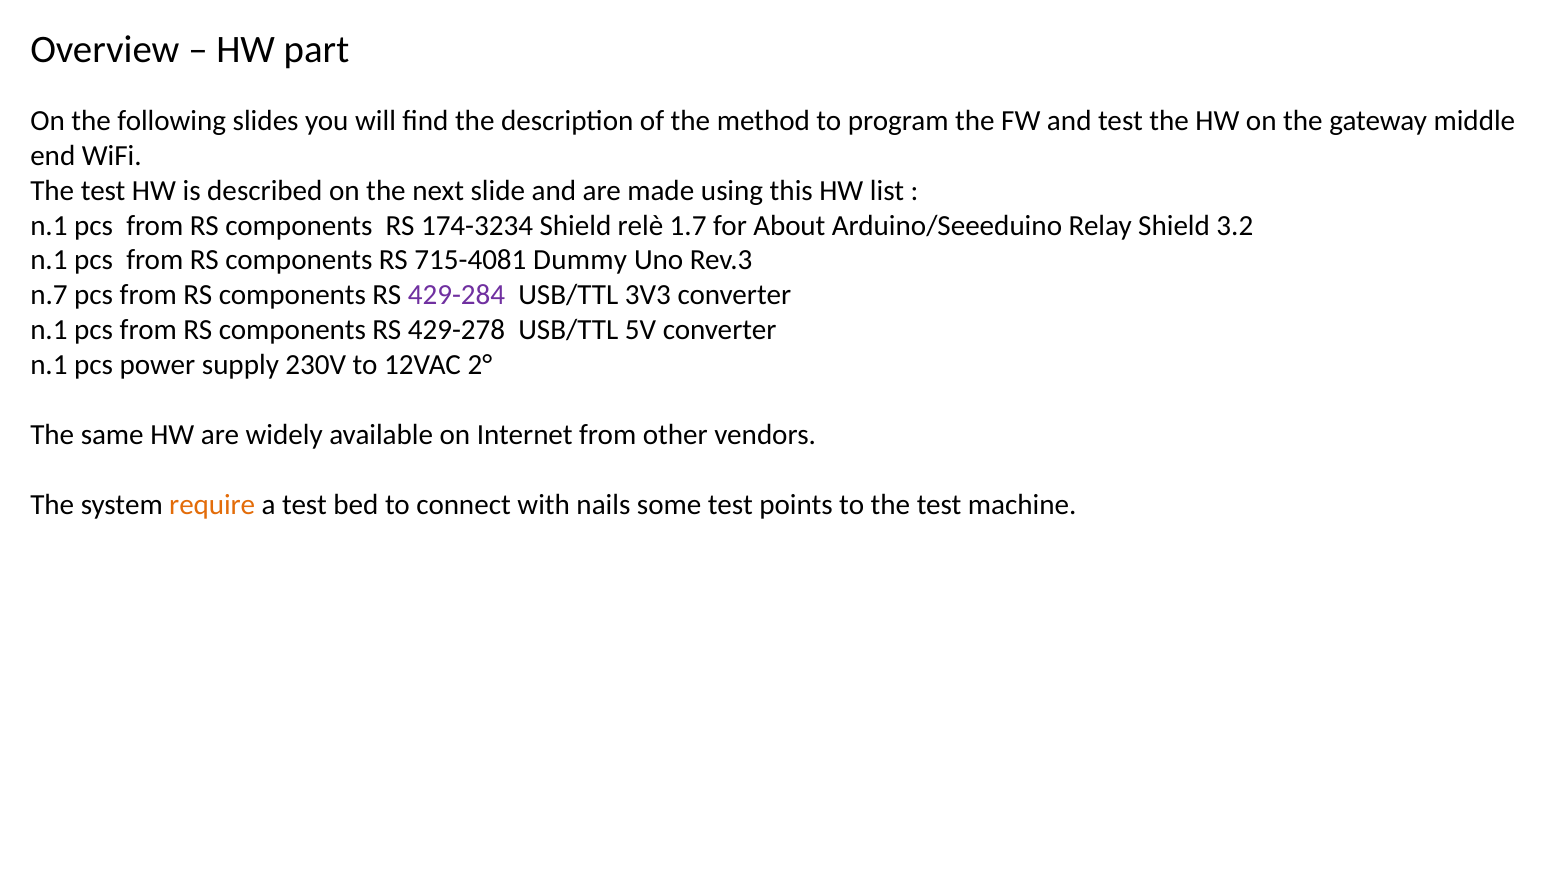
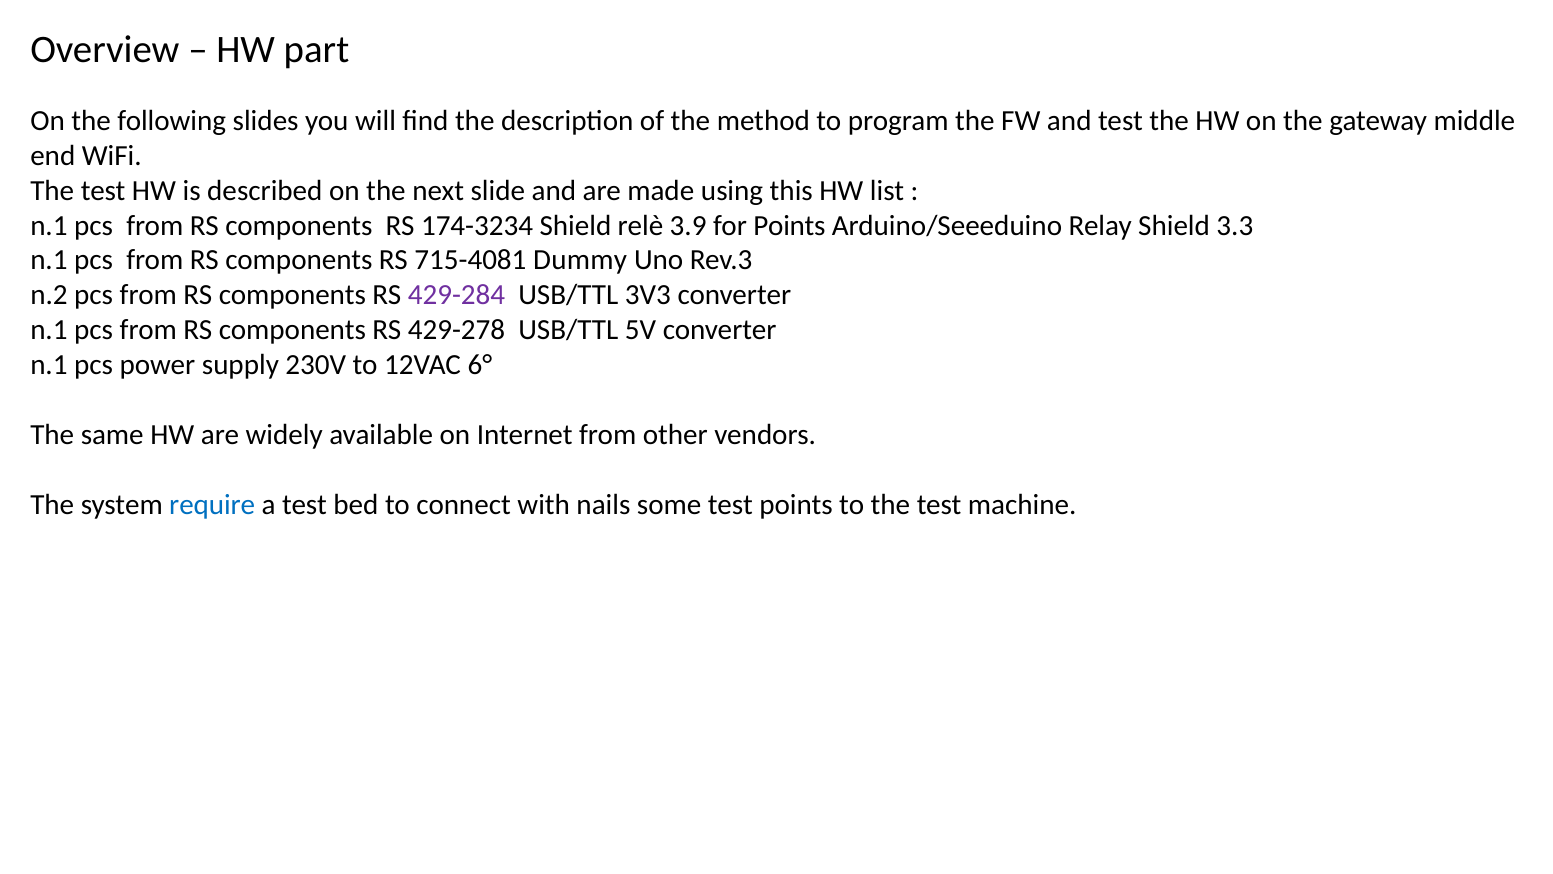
1.7: 1.7 -> 3.9
for About: About -> Points
3.2: 3.2 -> 3.3
n.7: n.7 -> n.2
2°: 2° -> 6°
require colour: orange -> blue
